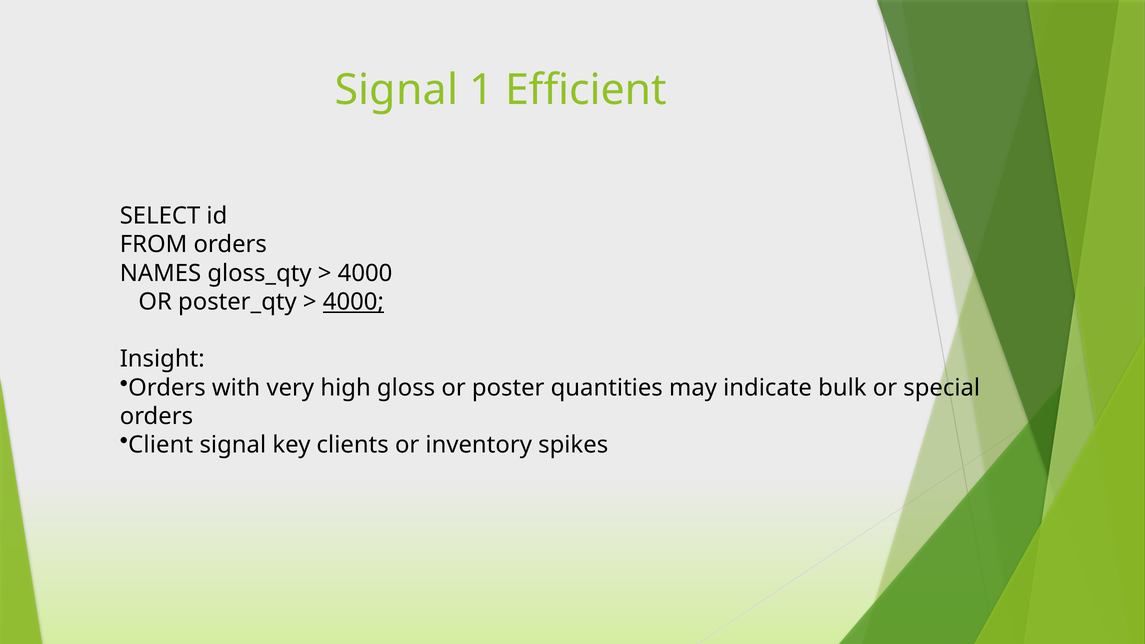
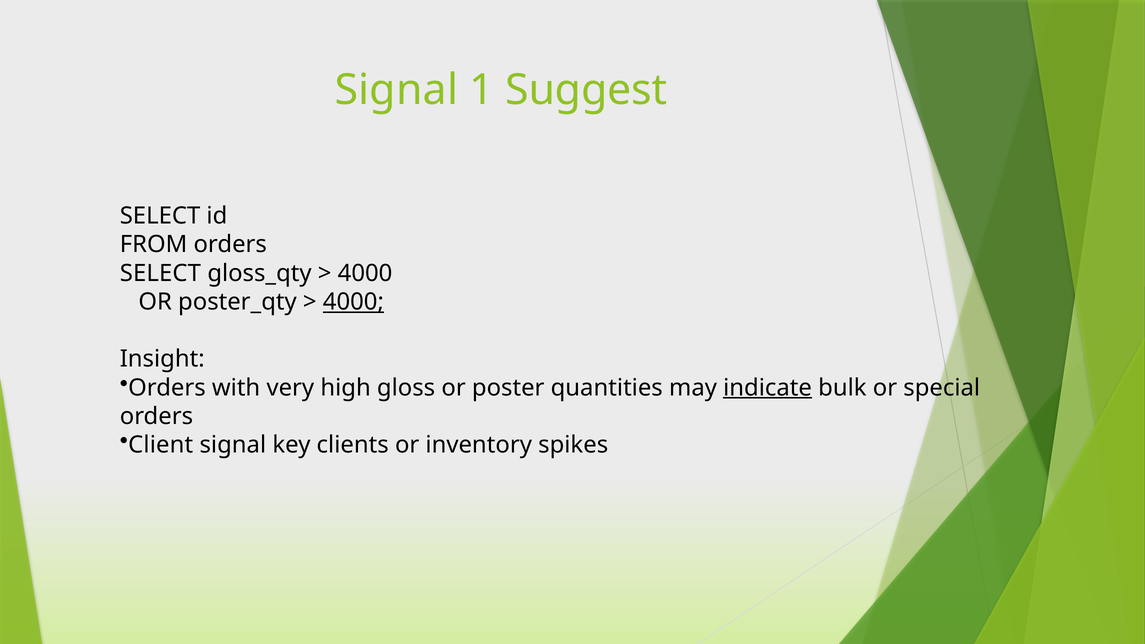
Efficient: Efficient -> Suggest
NAMES at (160, 273): NAMES -> SELECT
indicate underline: none -> present
